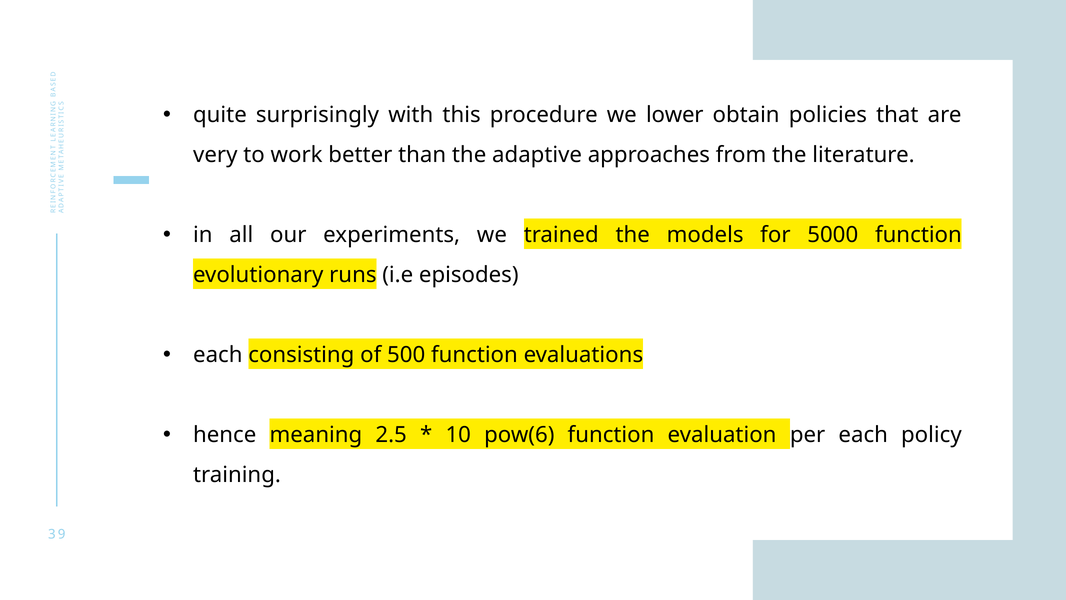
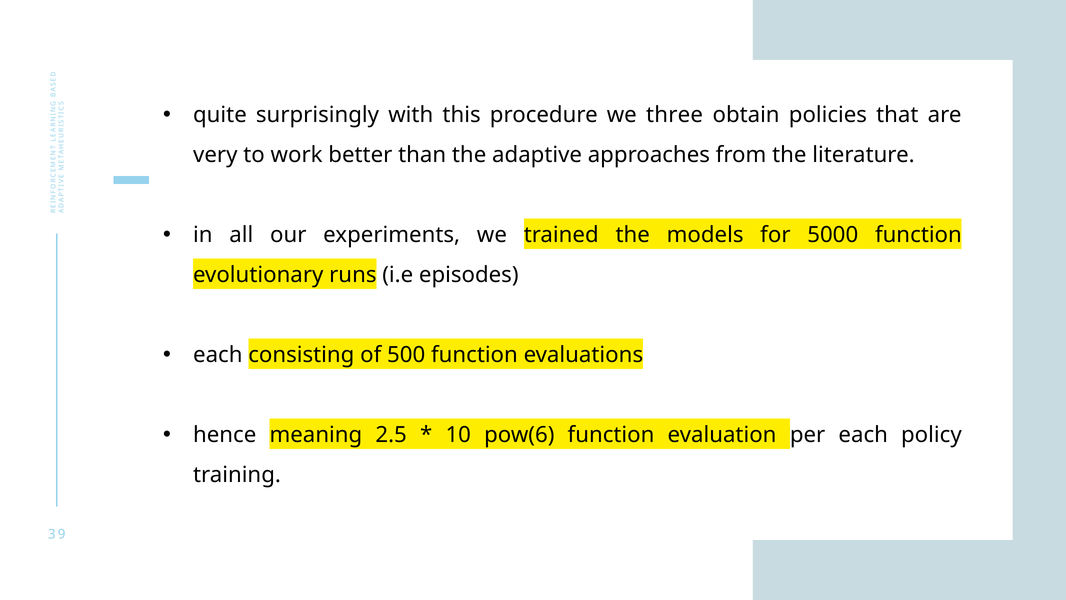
lower: lower -> three
